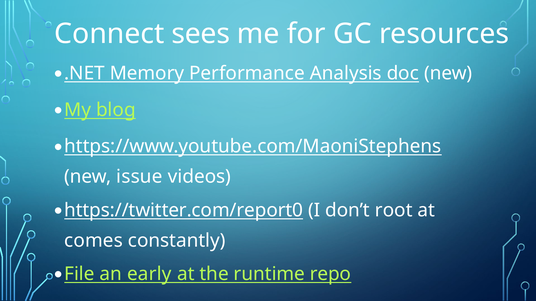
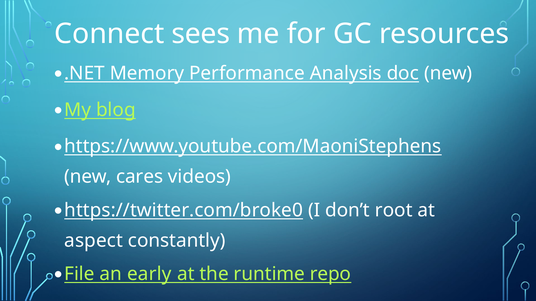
issue: issue -> cares
https://twitter.com/report0: https://twitter.com/report0 -> https://twitter.com/broke0
comes: comes -> aspect
